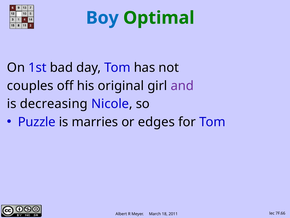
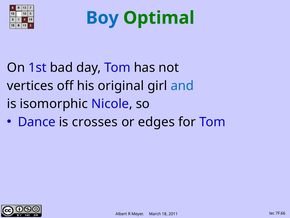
couples: couples -> vertices
and colour: purple -> blue
decreasing: decreasing -> isomorphic
Puzzle: Puzzle -> Dance
marries: marries -> crosses
